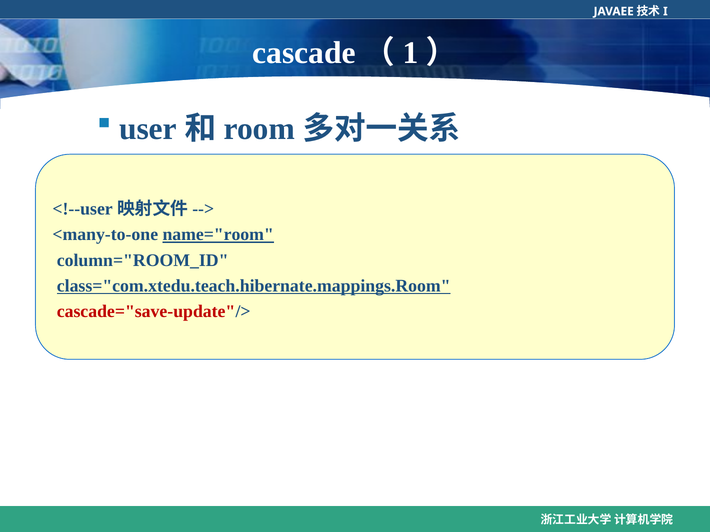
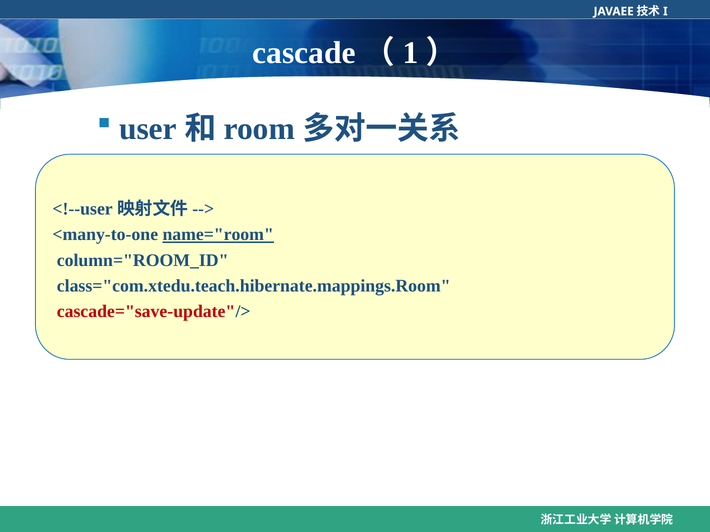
class="com.xtedu.teach.hibernate.mappings.Room underline: present -> none
